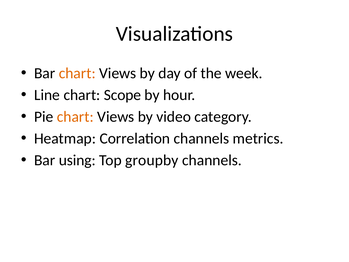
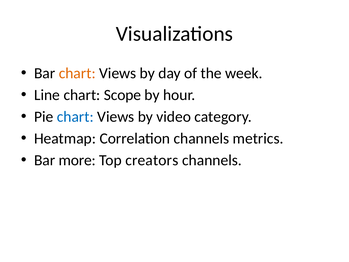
chart at (75, 117) colour: orange -> blue
using: using -> more
groupby: groupby -> creators
